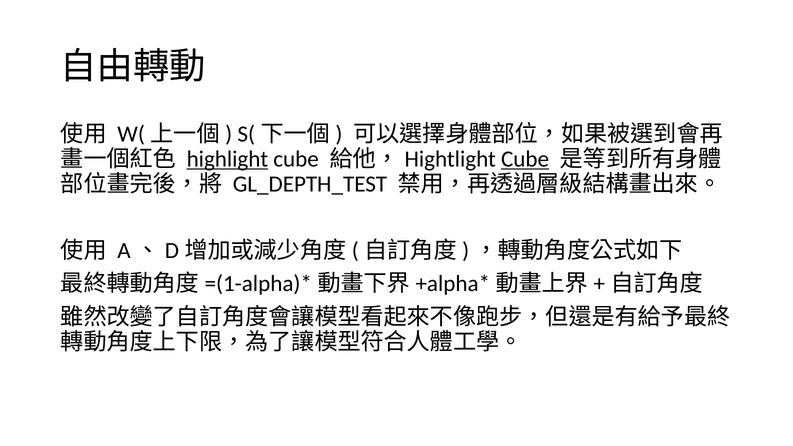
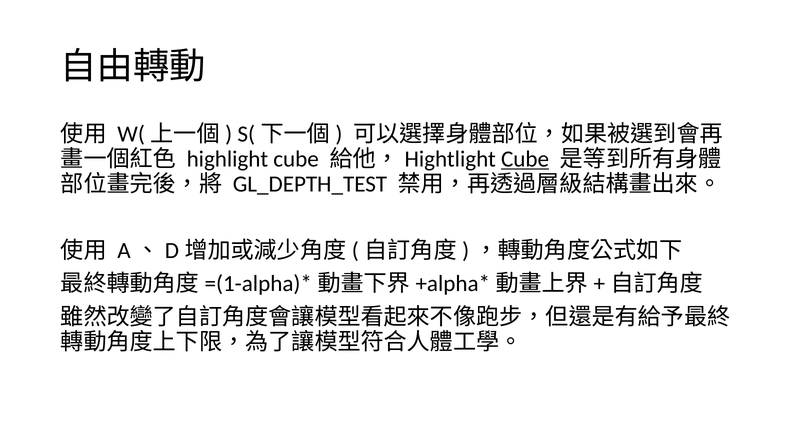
highlight underline: present -> none
